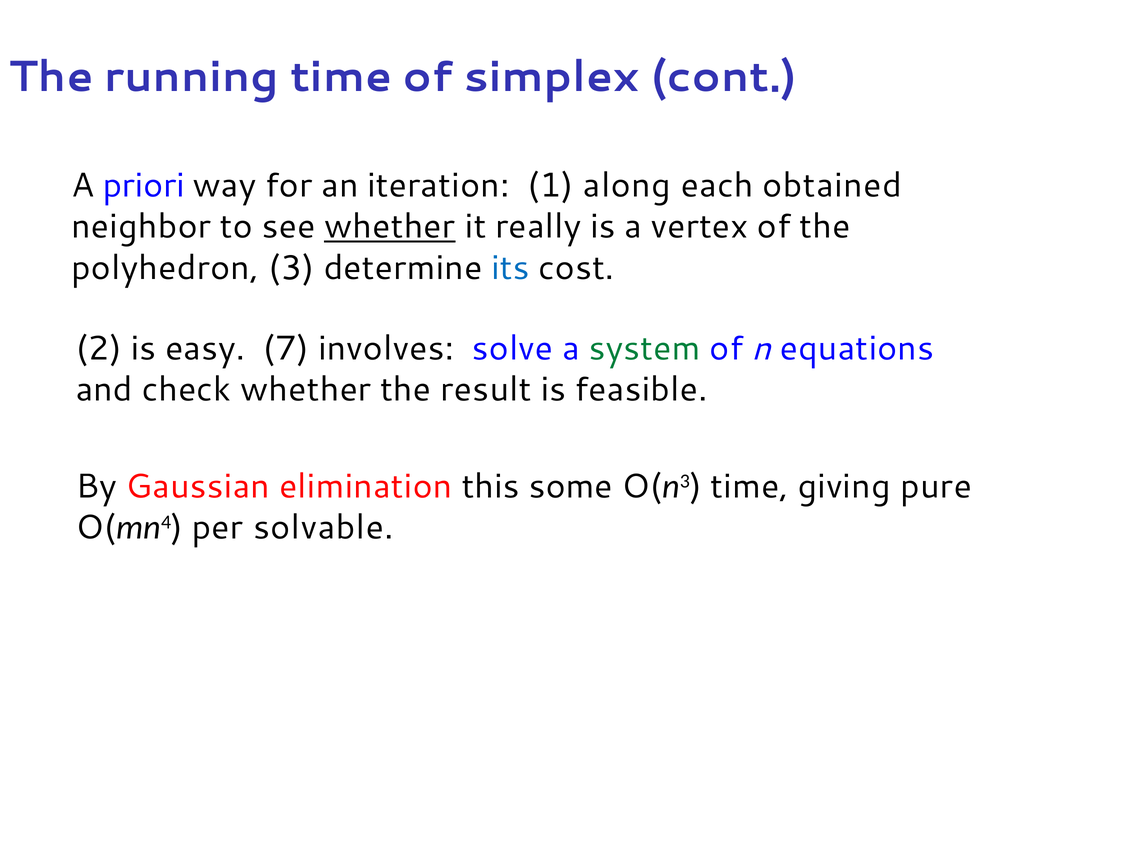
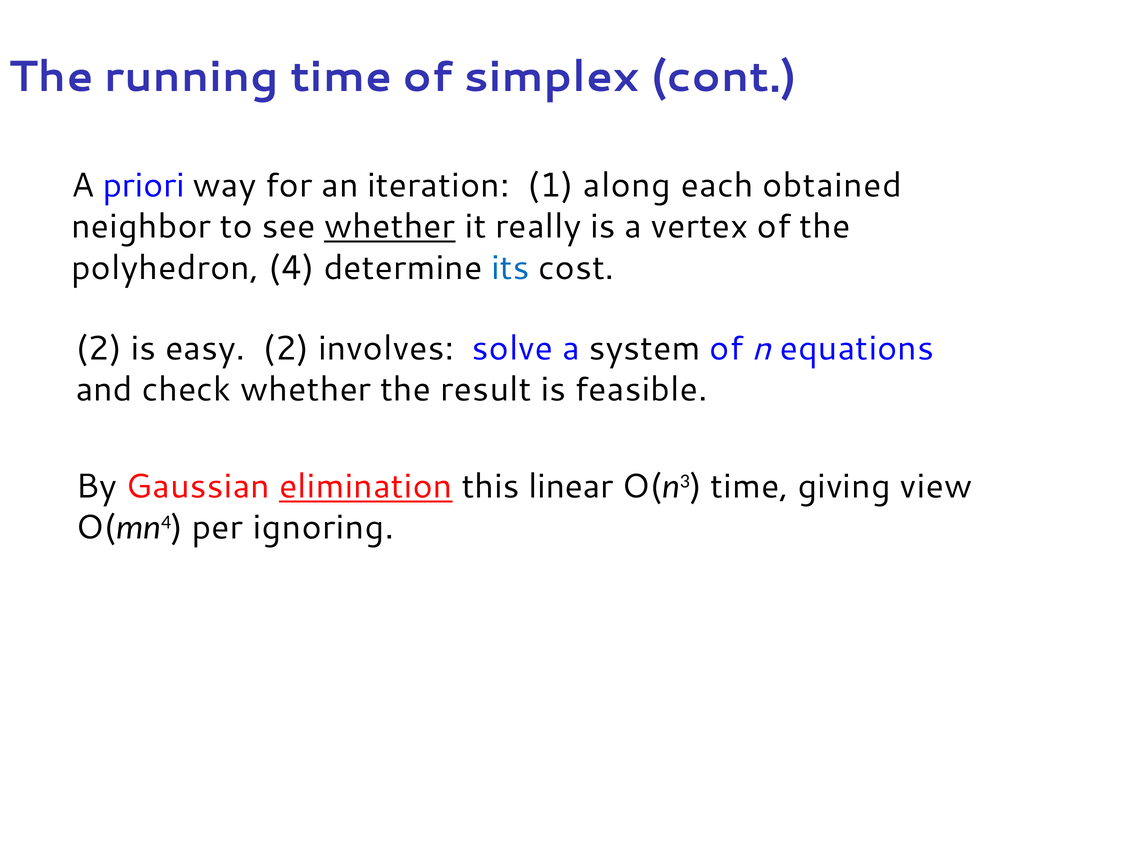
3: 3 -> 4
easy 7: 7 -> 2
system colour: green -> black
elimination underline: none -> present
some: some -> linear
pure: pure -> view
solvable: solvable -> ignoring
